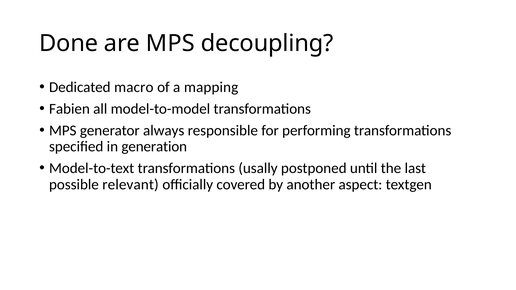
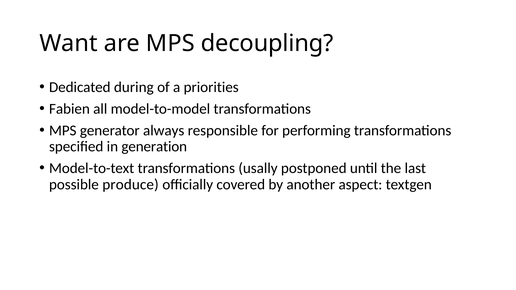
Done: Done -> Want
macro: macro -> during
mapping: mapping -> priorities
relevant: relevant -> produce
